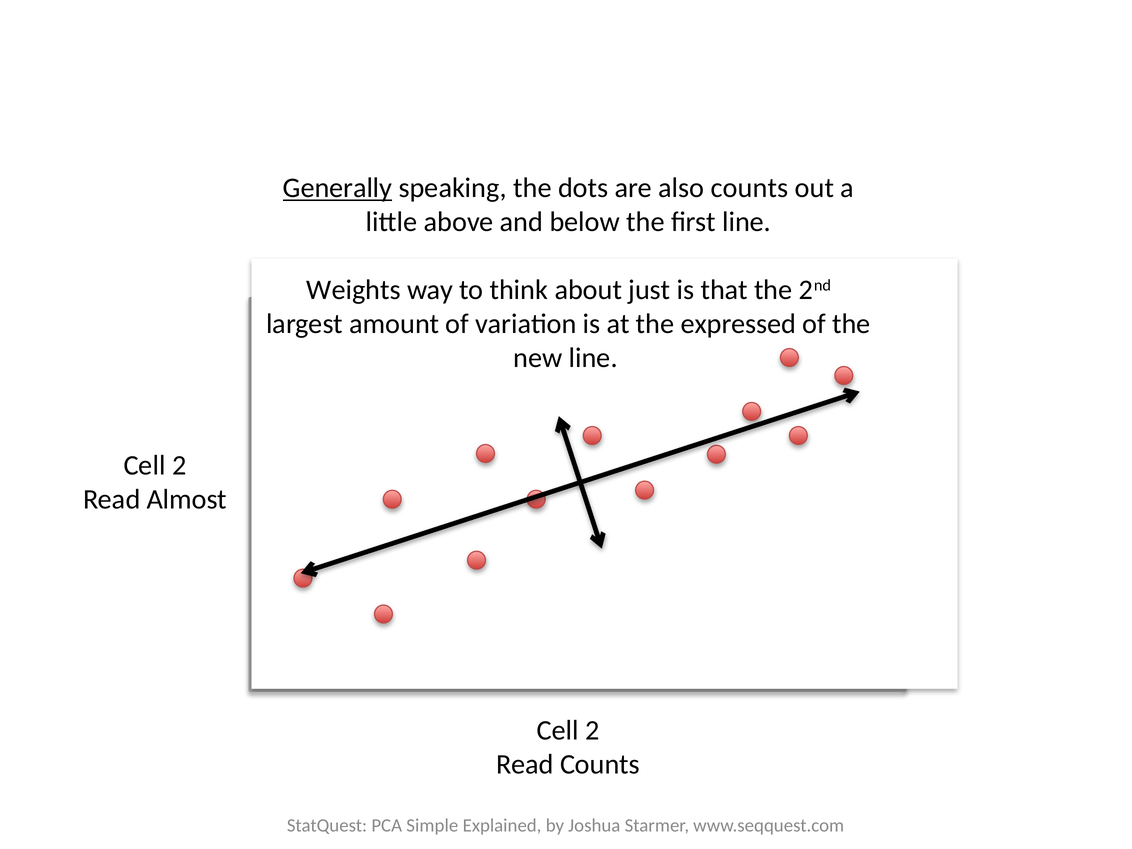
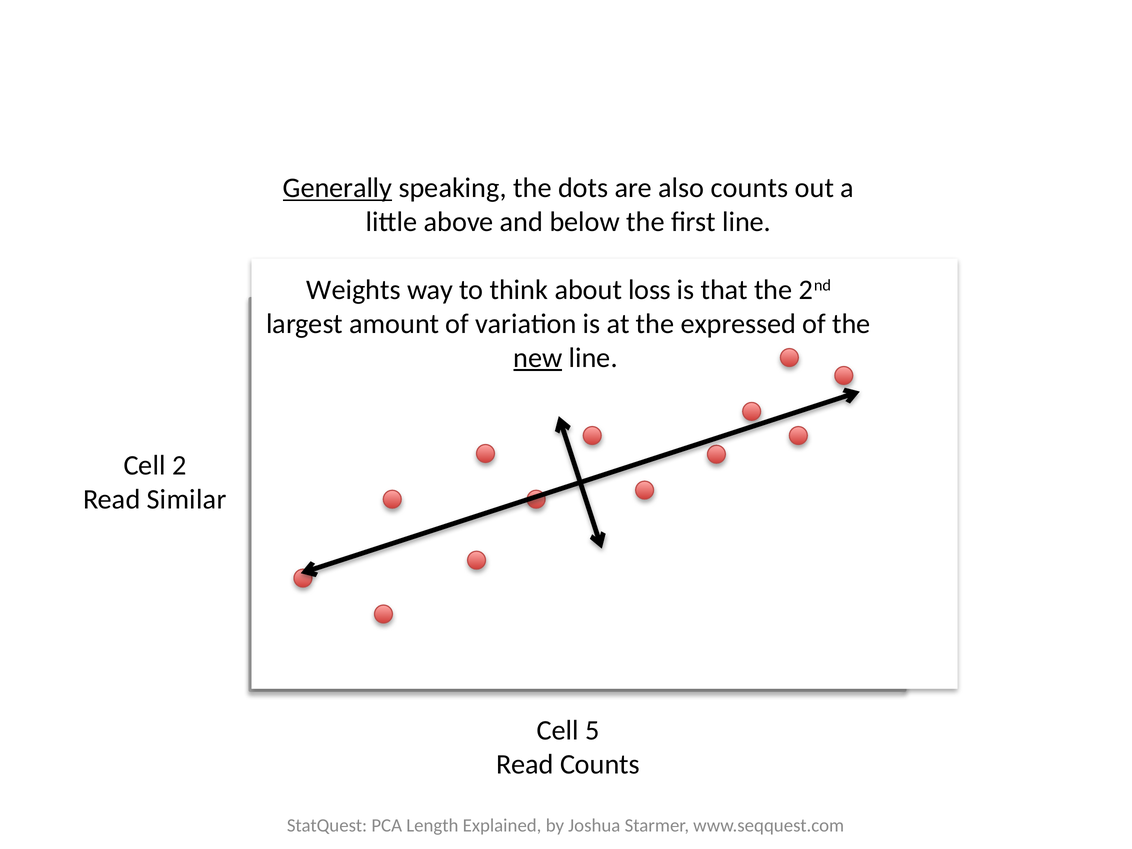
just: just -> loss
new underline: none -> present
Almost: Almost -> Similar
2 at (592, 731): 2 -> 5
Simple: Simple -> Length
